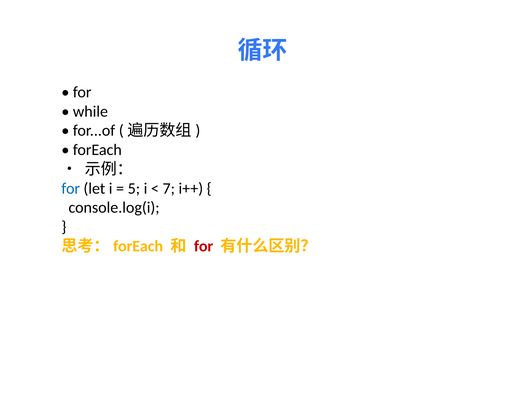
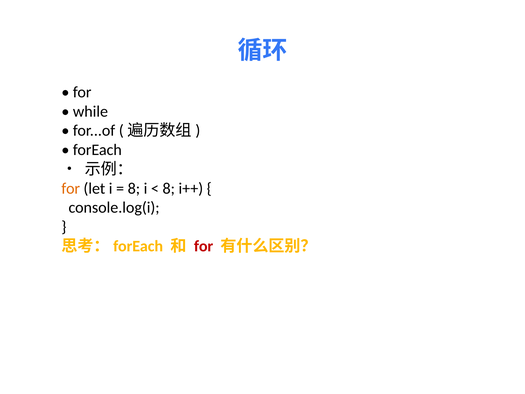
for at (71, 188) colour: blue -> orange
5 at (134, 188): 5 -> 8
7 at (169, 188): 7 -> 8
